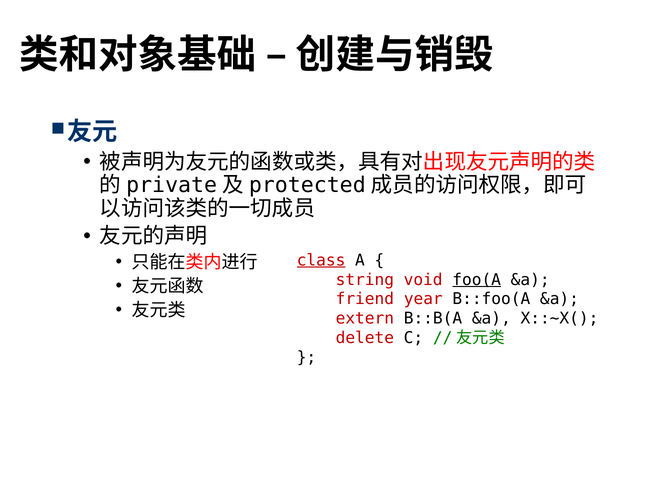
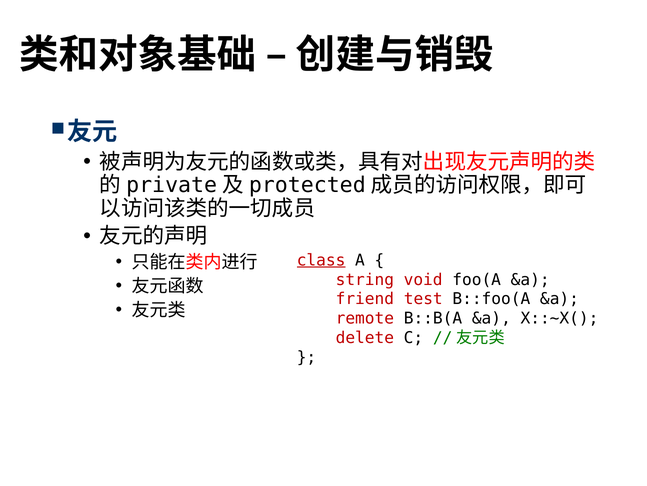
foo(A underline: present -> none
year: year -> test
extern: extern -> remote
